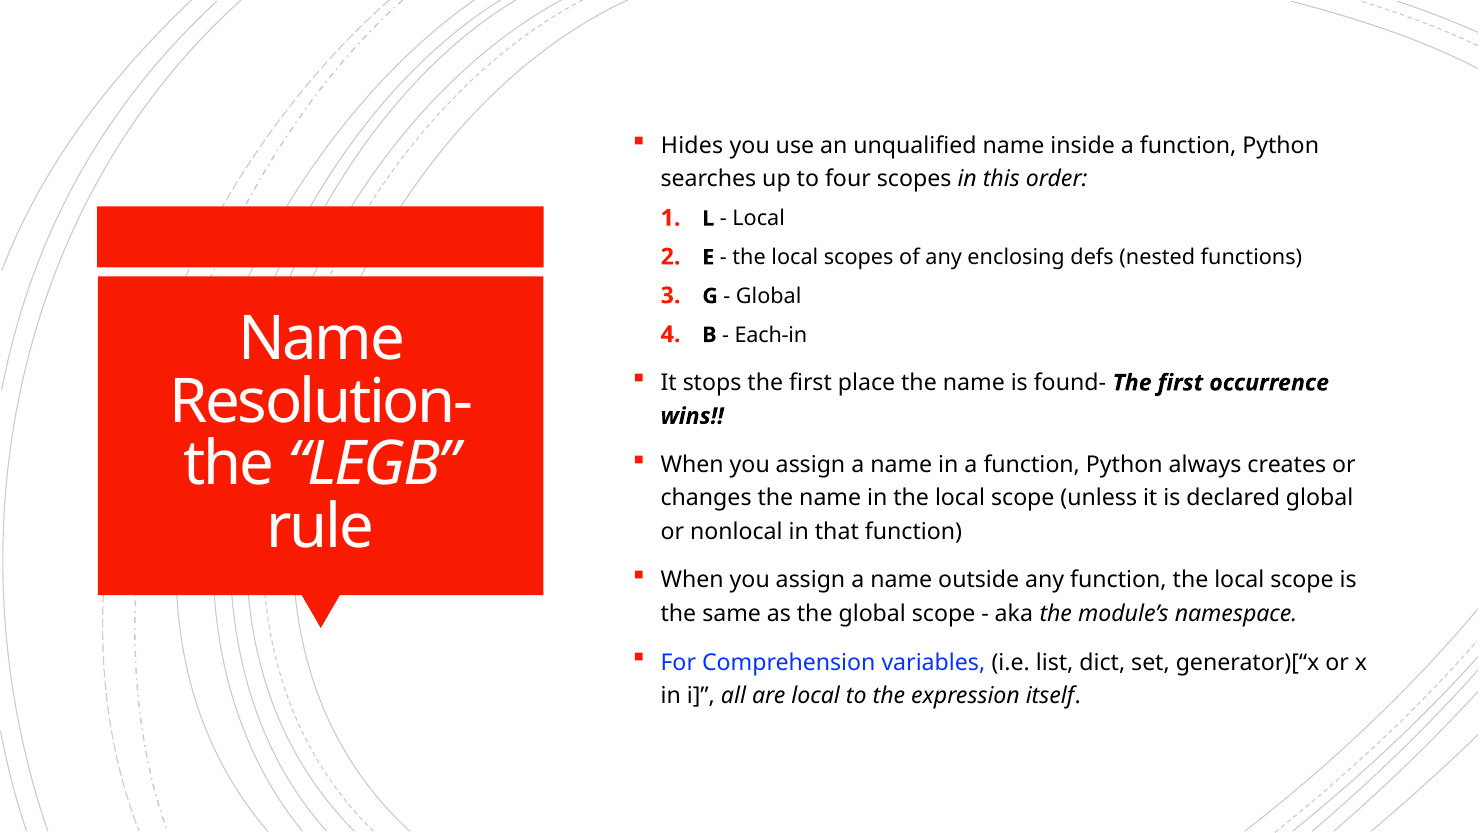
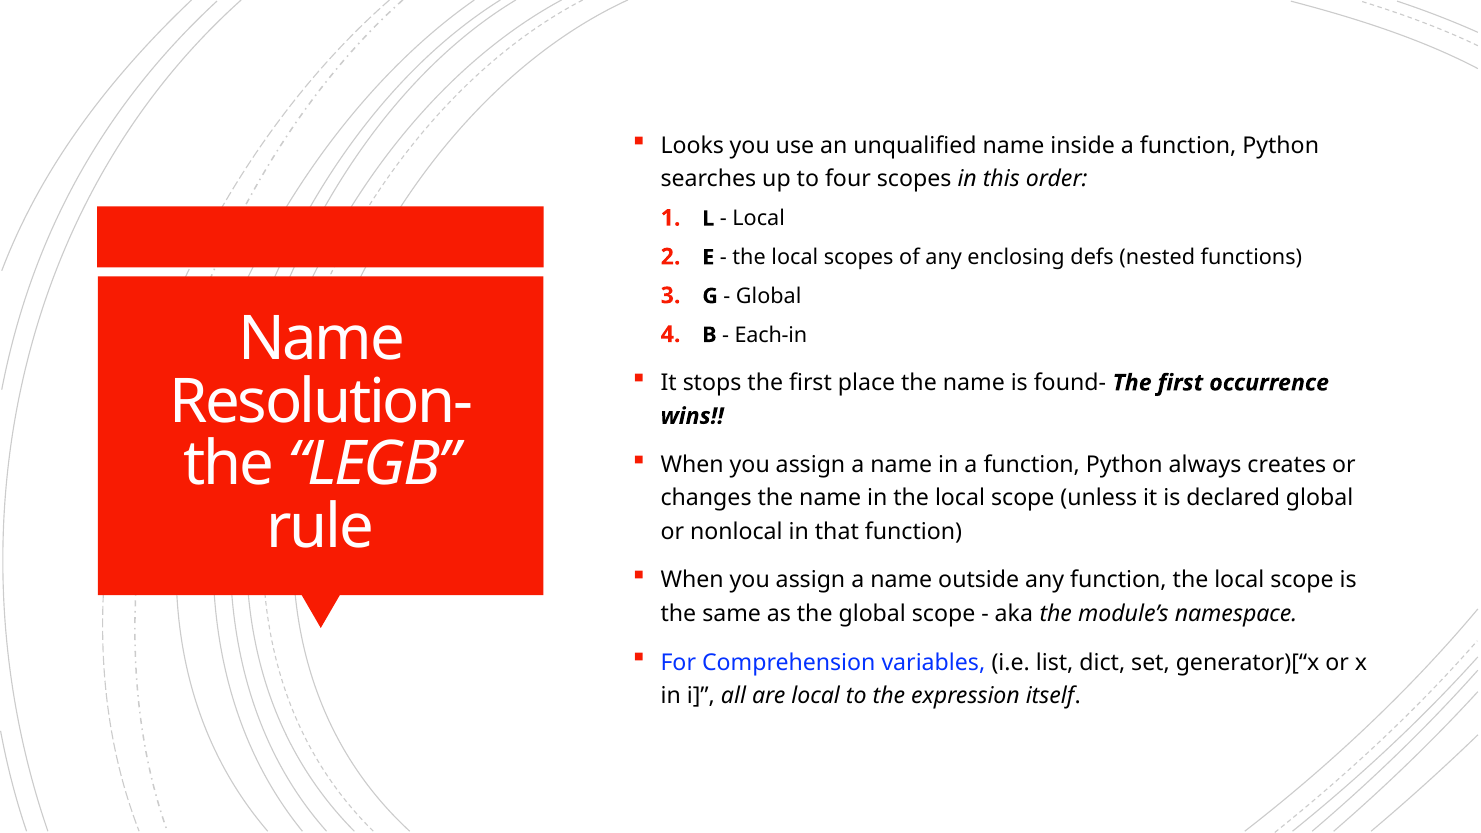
Hides: Hides -> Looks
